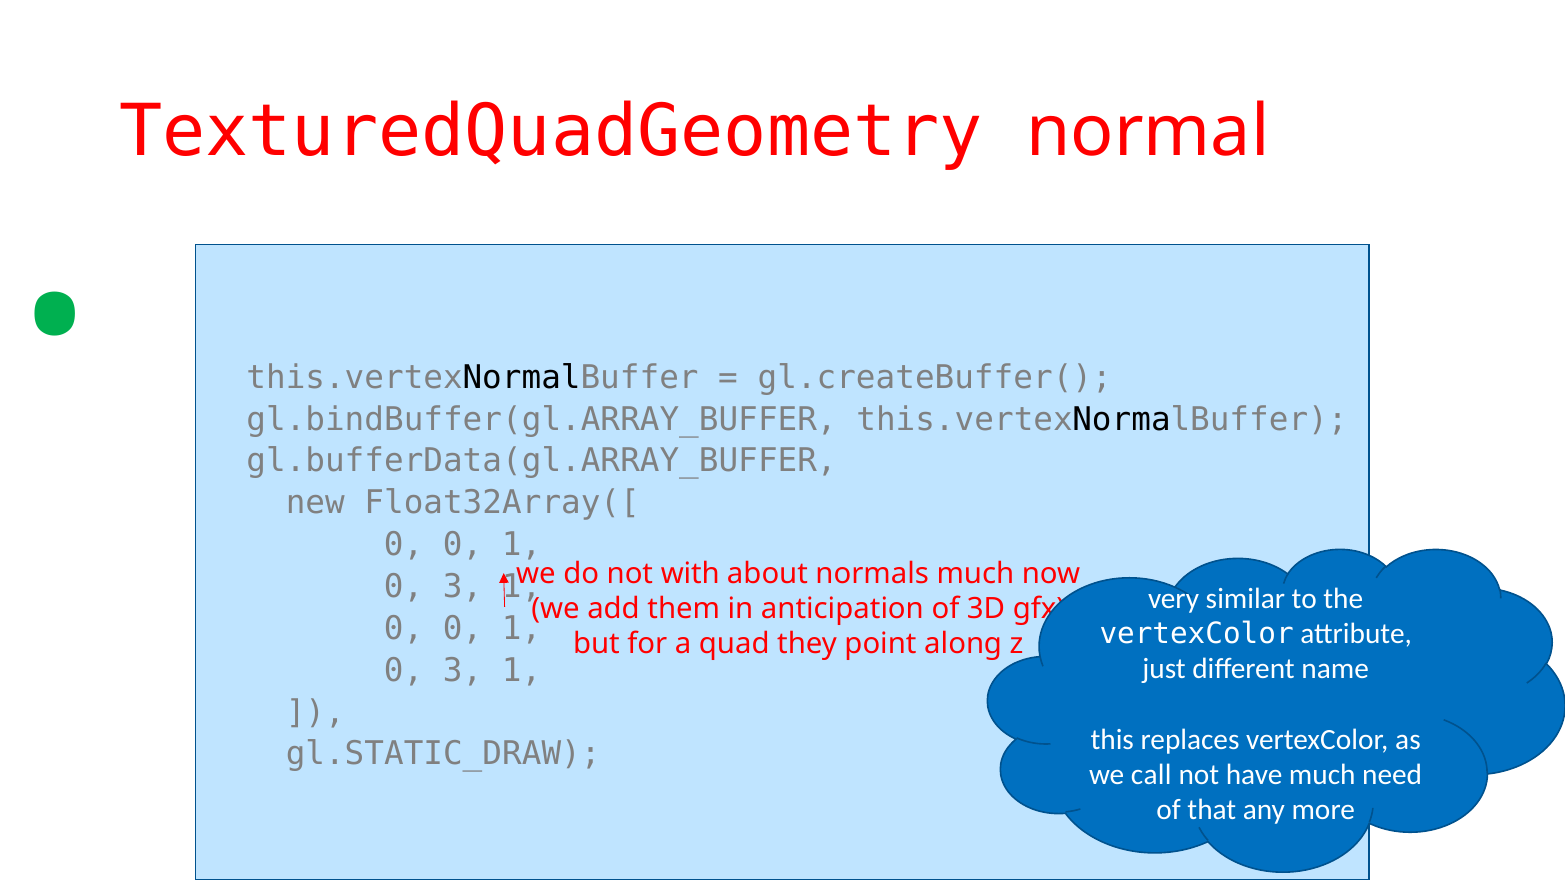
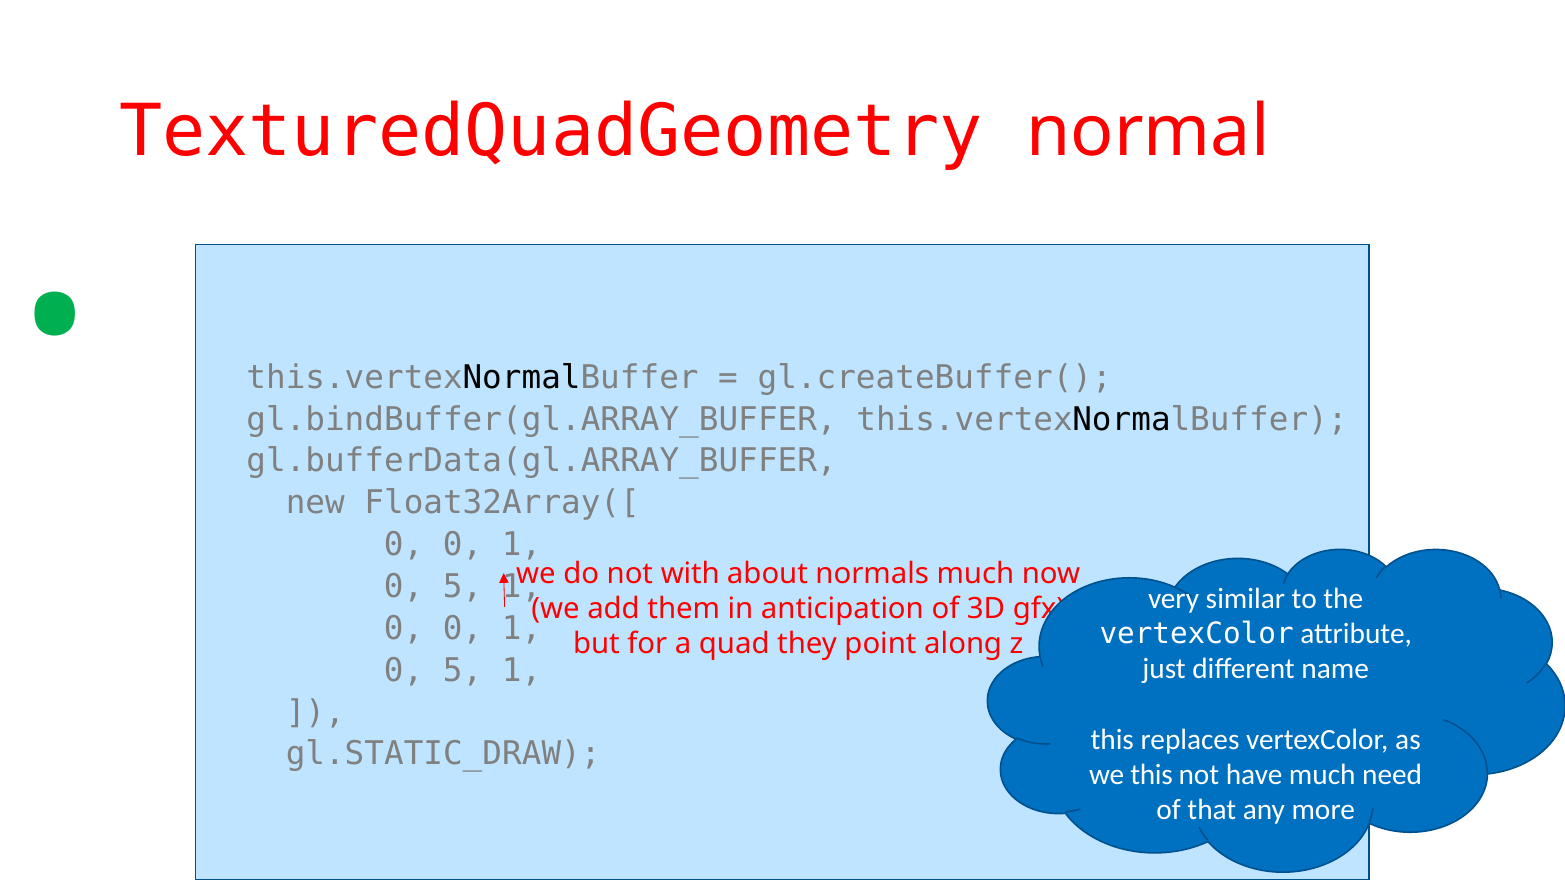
3 at (463, 587): 3 -> 5
3 at (463, 671): 3 -> 5
we call: call -> this
